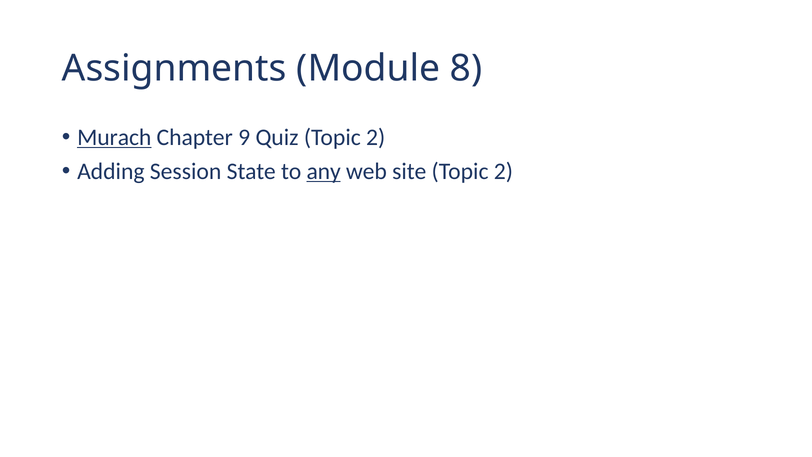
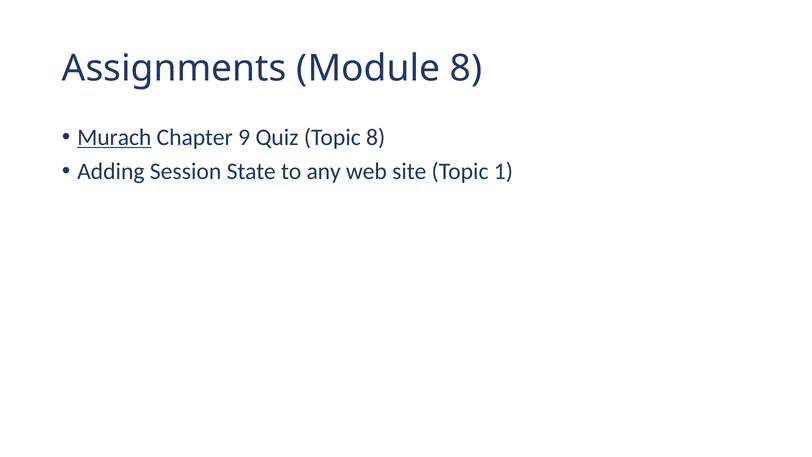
Quiz Topic 2: 2 -> 8
any underline: present -> none
site Topic 2: 2 -> 1
